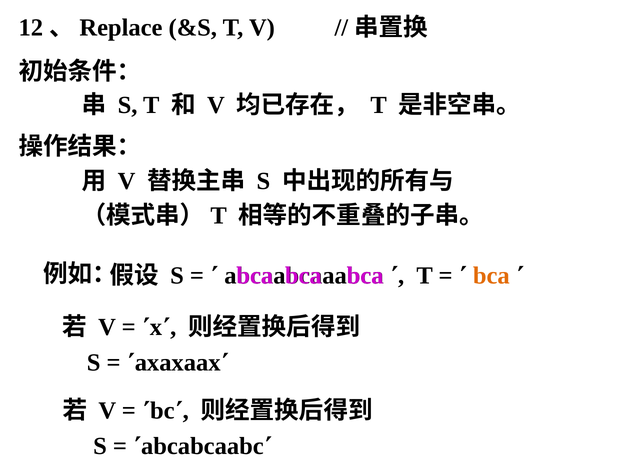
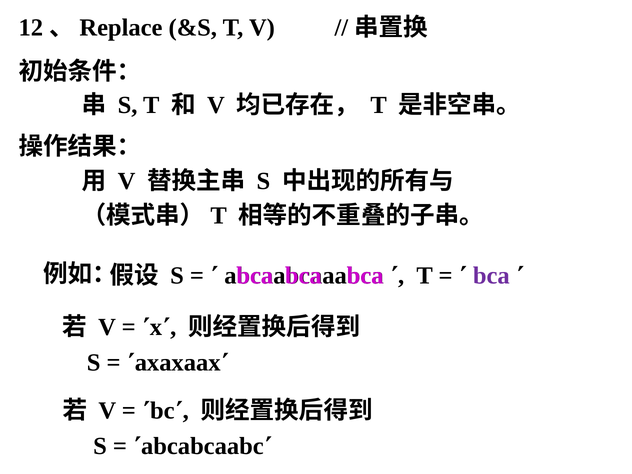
bca at (491, 276) colour: orange -> purple
